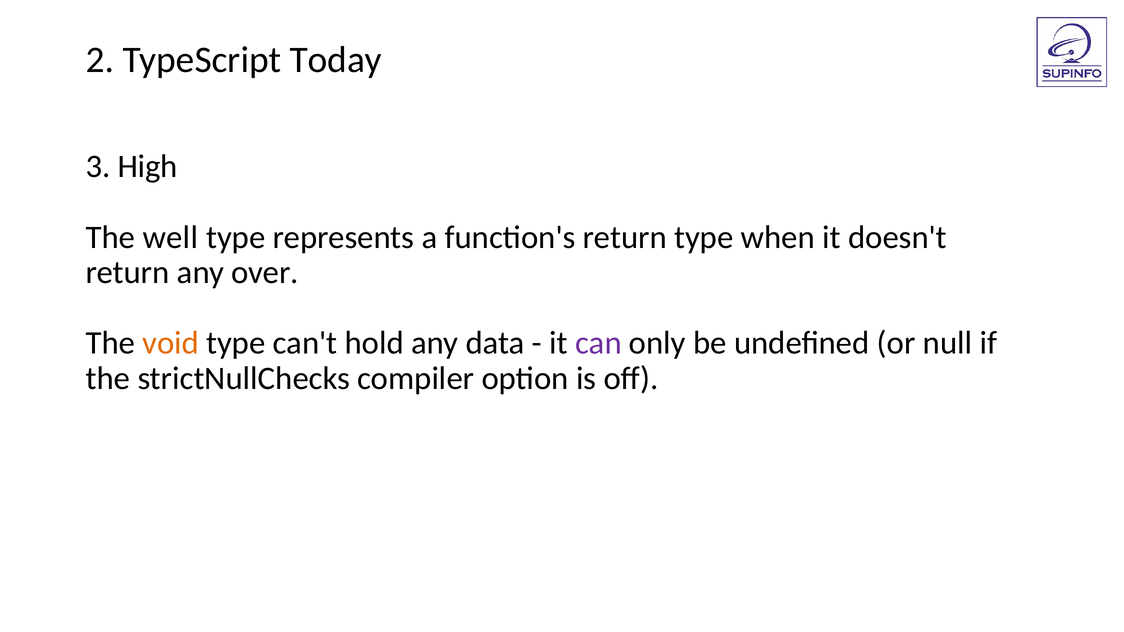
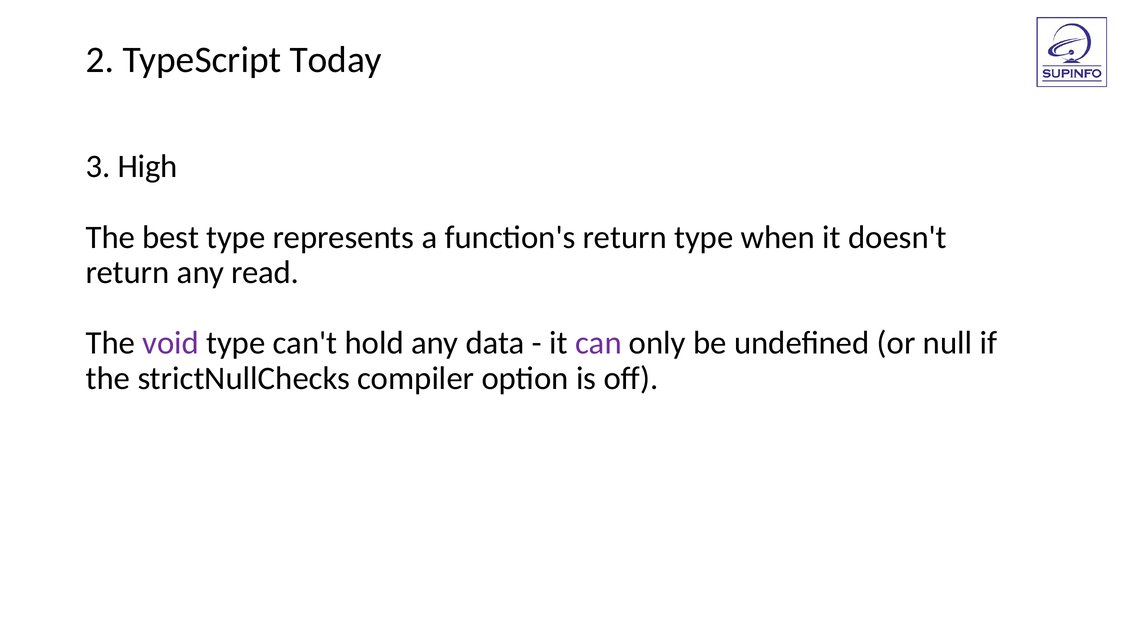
well: well -> best
over: over -> read
void colour: orange -> purple
